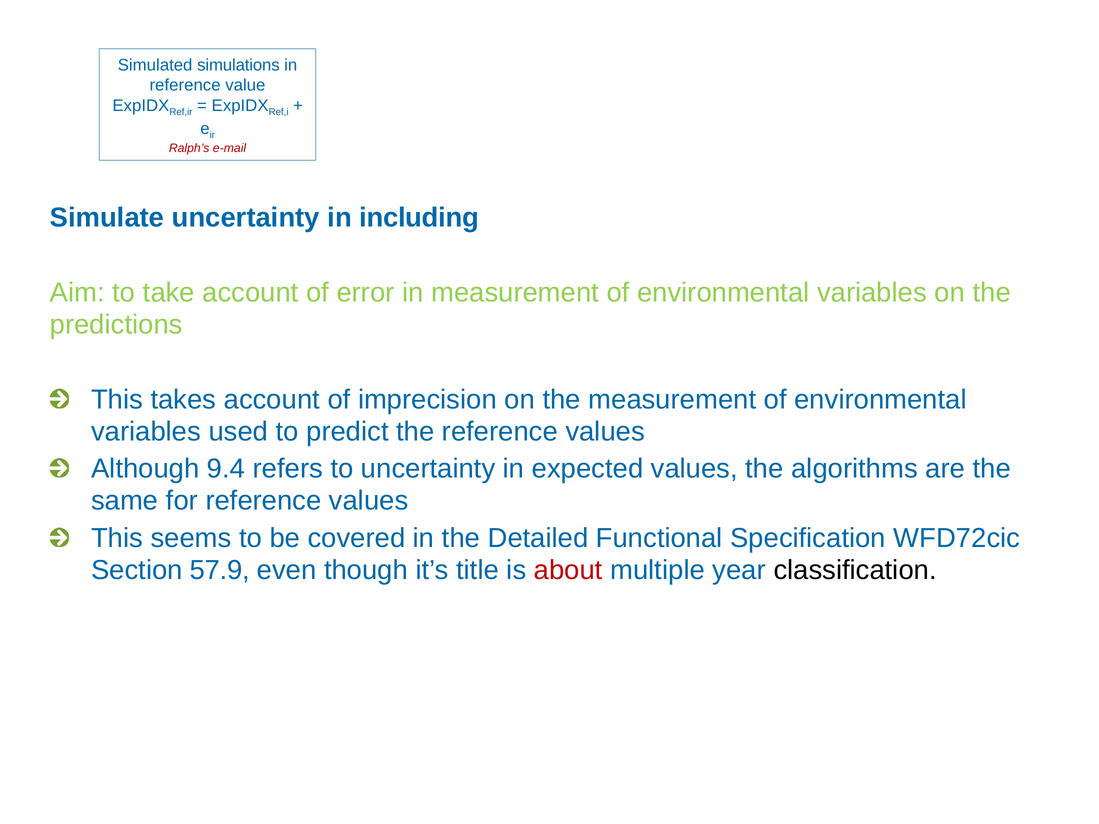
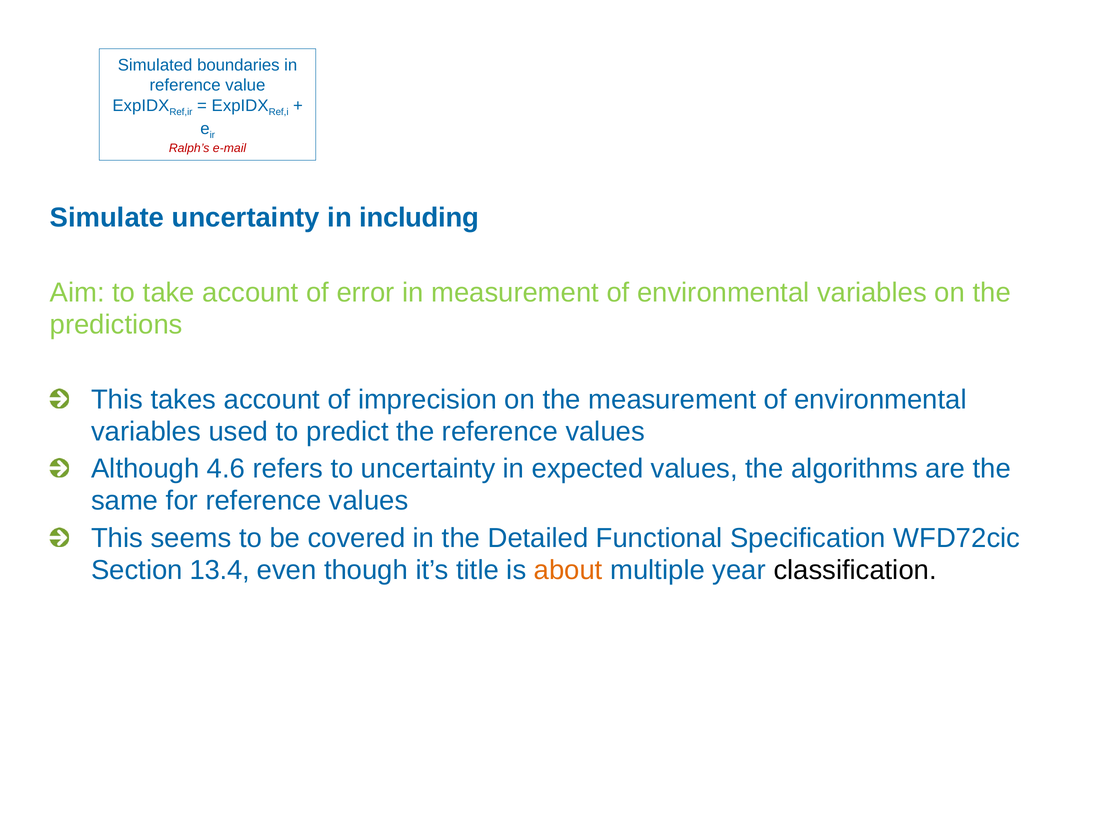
simulations: simulations -> boundaries
9.4: 9.4 -> 4.6
57.9: 57.9 -> 13.4
about colour: red -> orange
